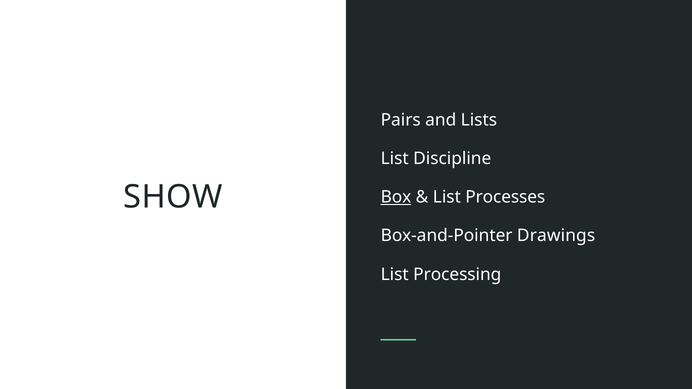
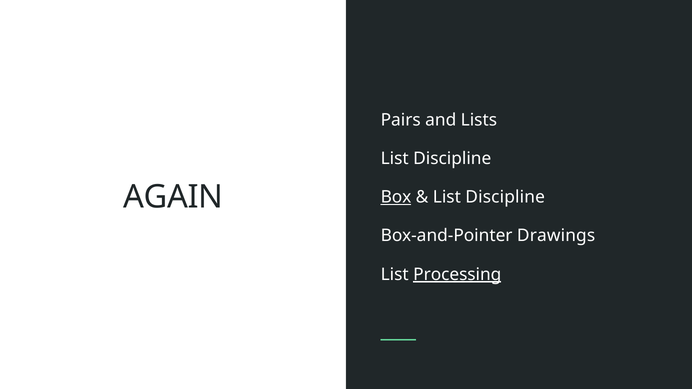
SHOW: SHOW -> AGAIN
Processes at (505, 197): Processes -> Discipline
Processing underline: none -> present
